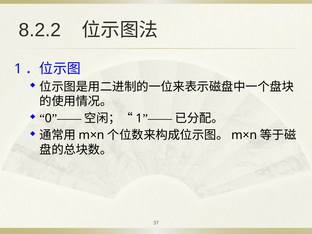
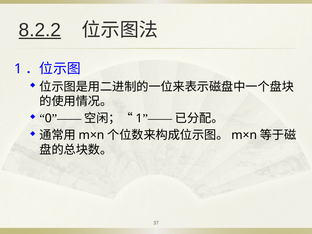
8.2.2 underline: none -> present
